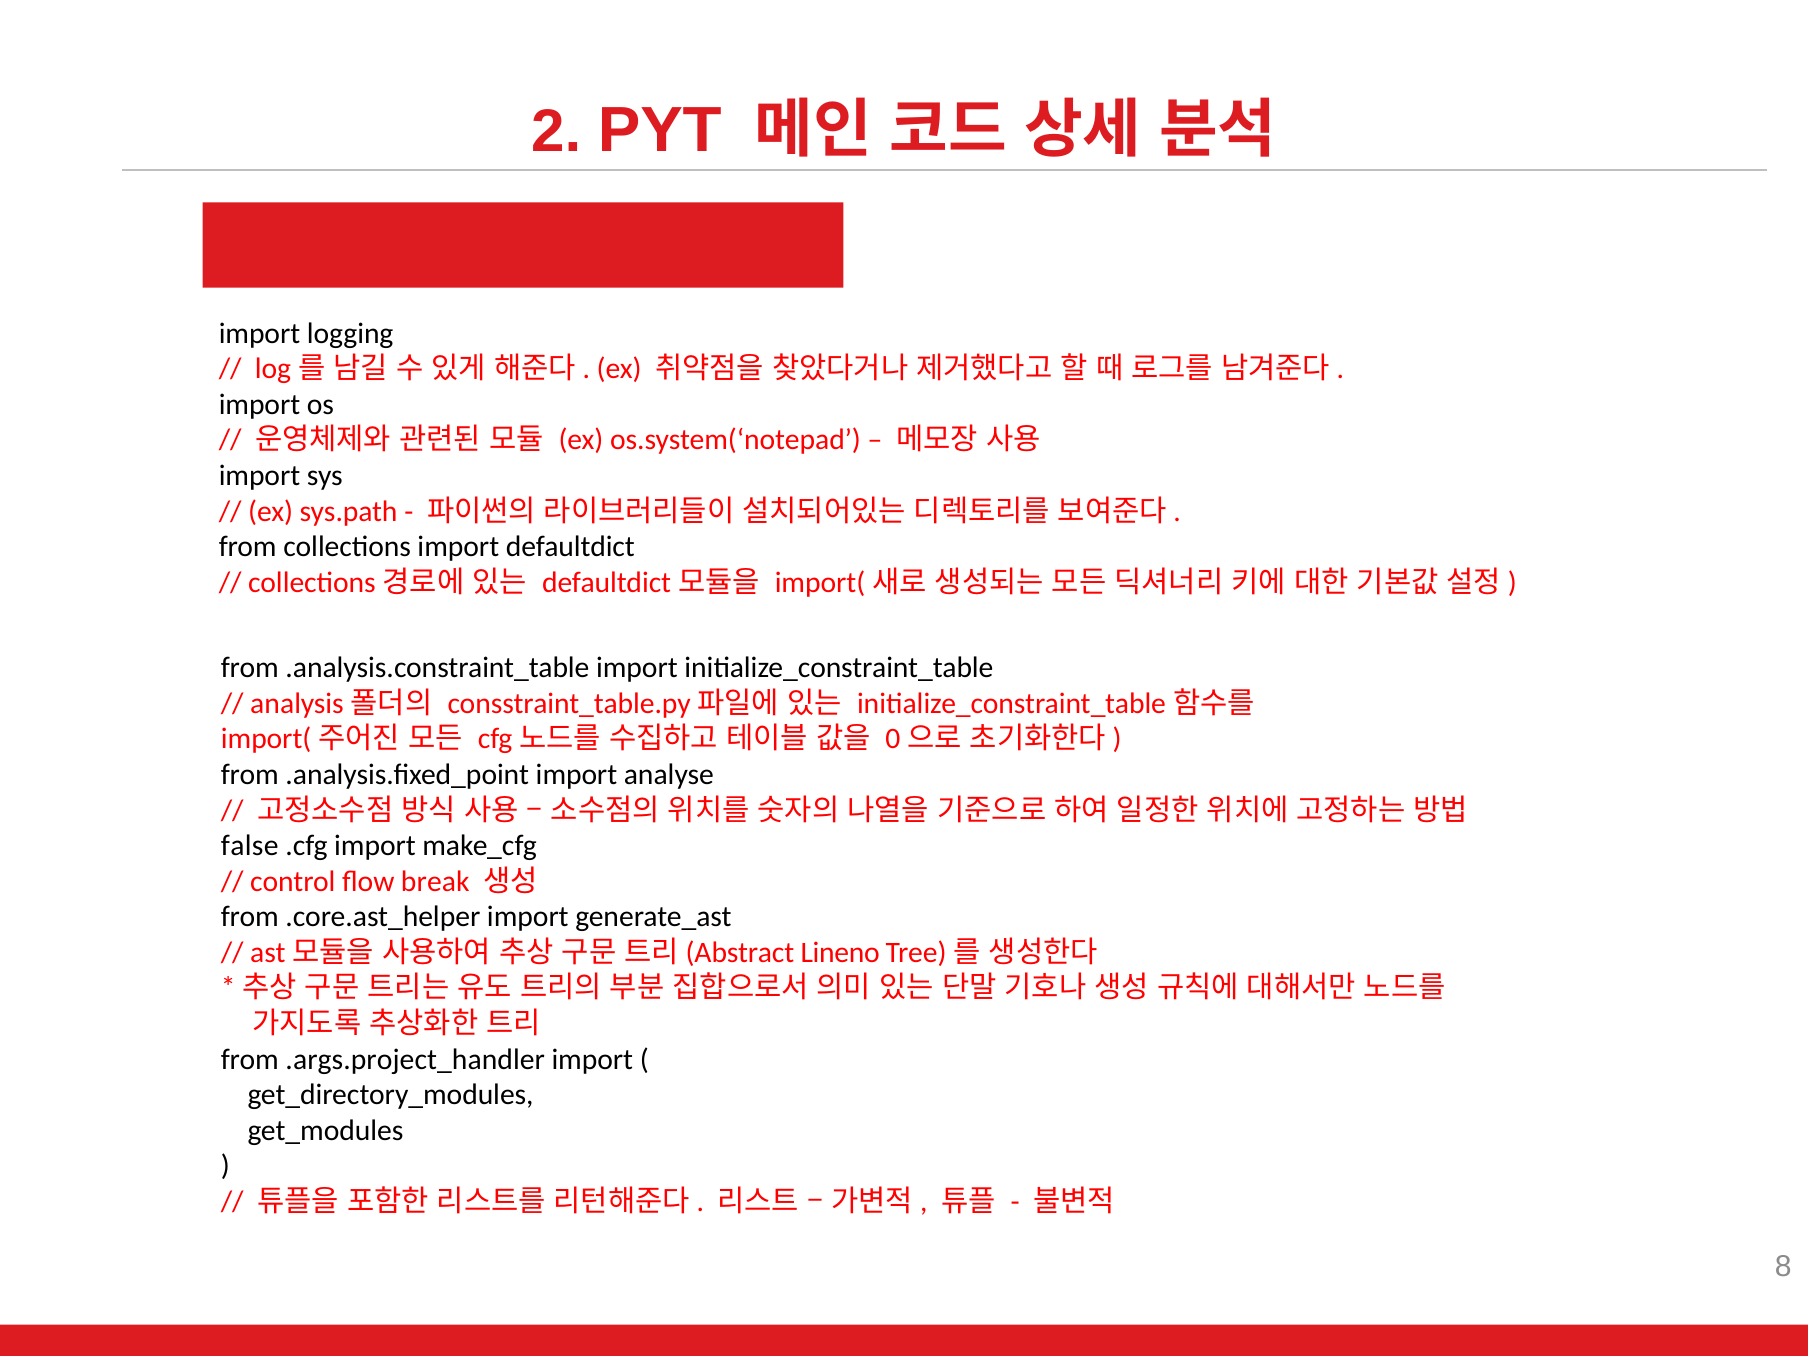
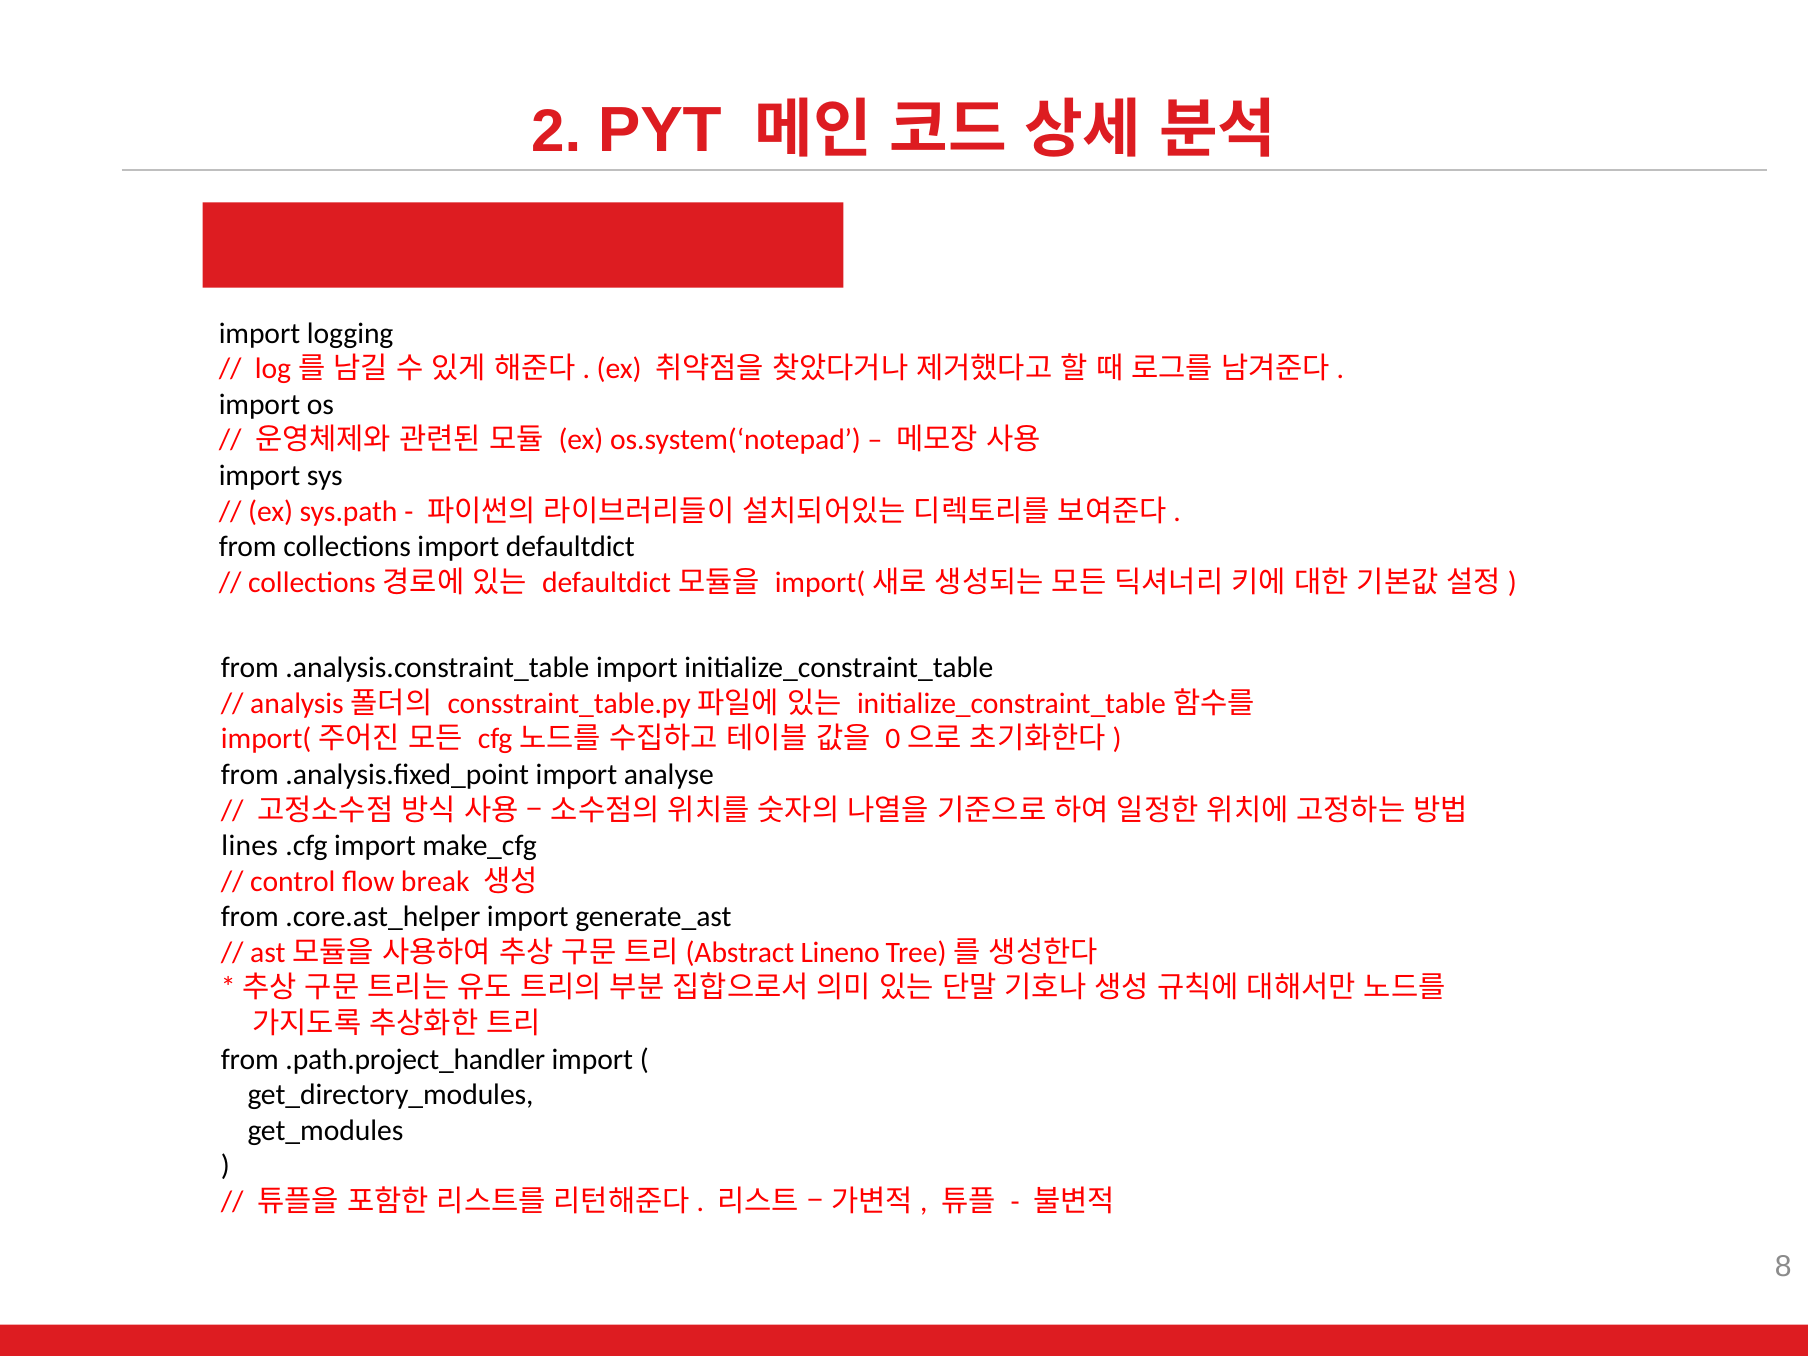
false: false -> lines
.args.project_handler: .args.project_handler -> .path.project_handler
